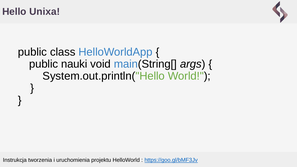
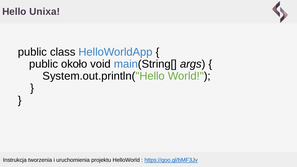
nauki: nauki -> około
